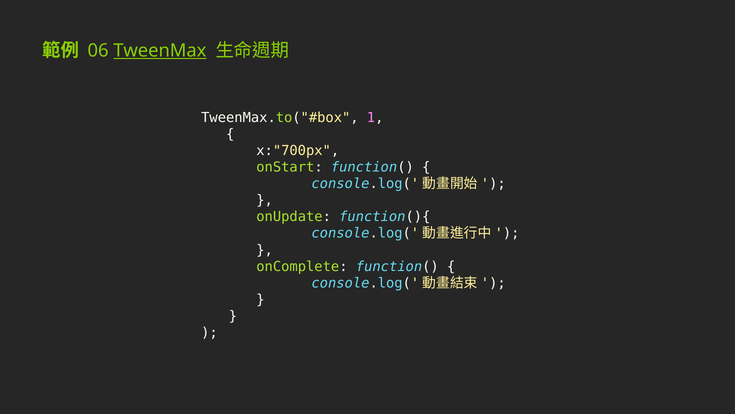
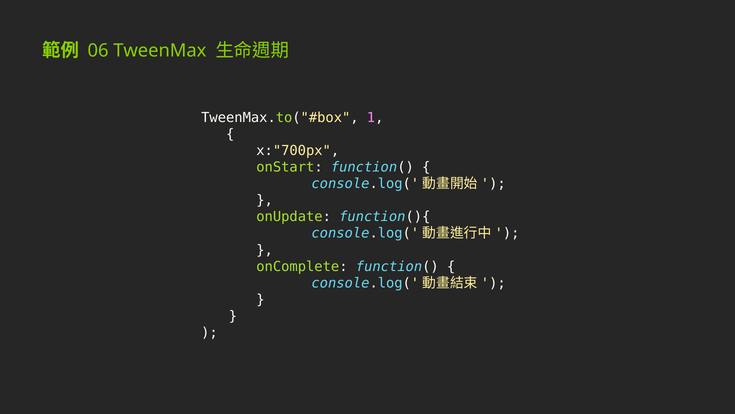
TweenMax underline: present -> none
